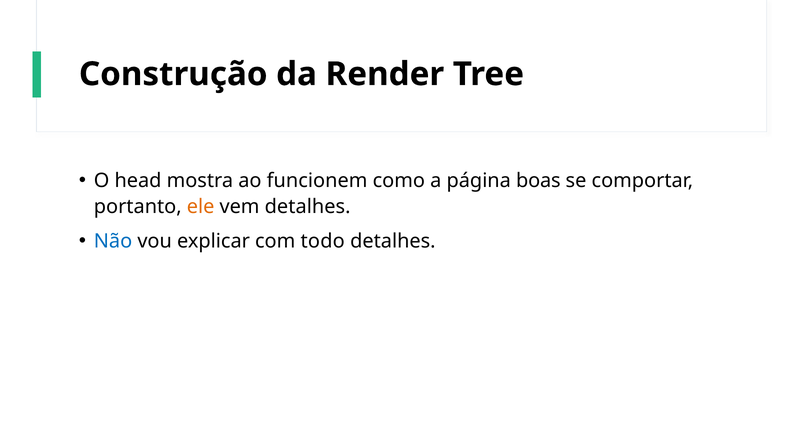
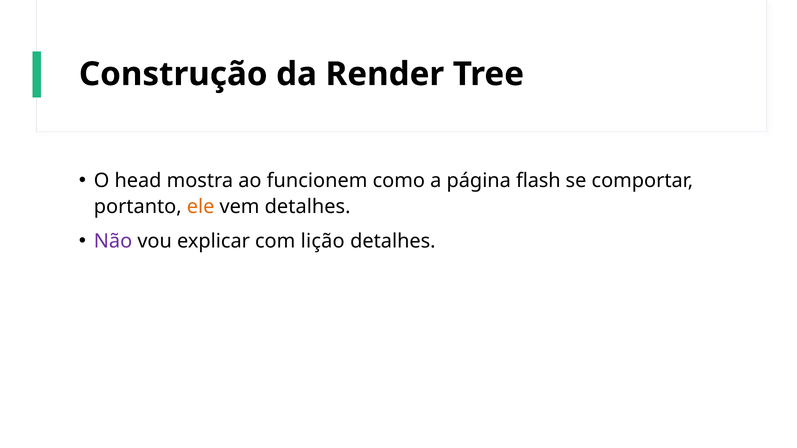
boas: boas -> flash
Não colour: blue -> purple
todo: todo -> lição
